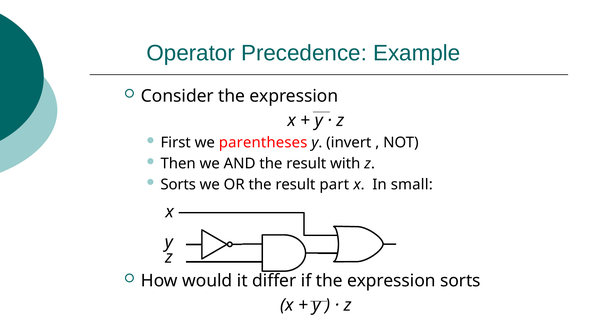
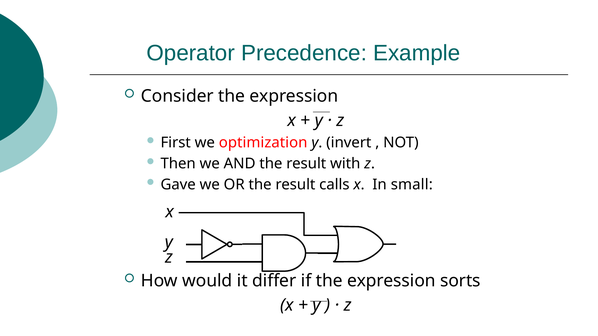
parentheses: parentheses -> optimization
Sorts at (178, 185): Sorts -> Gave
part: part -> calls
